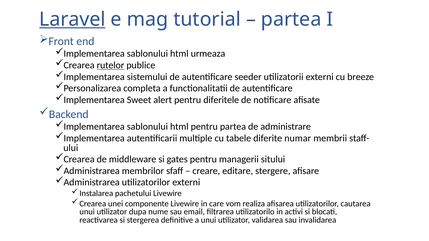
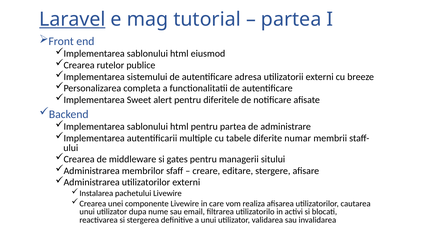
urmeaza: urmeaza -> eiusmod
rutelor underline: present -> none
seeder: seeder -> adresa
